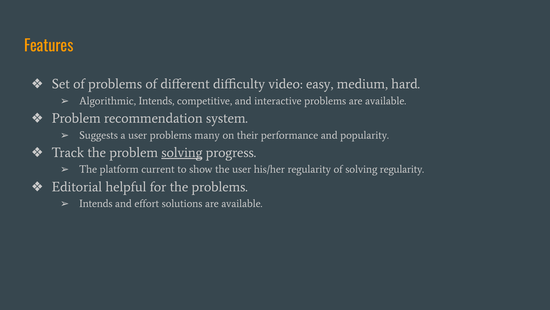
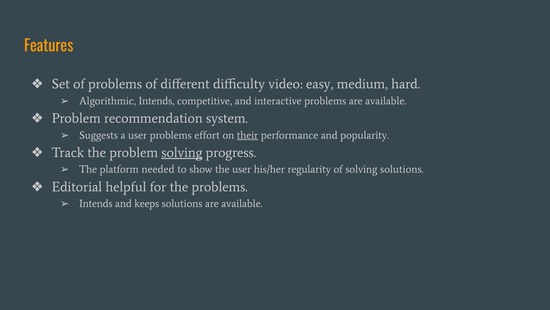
many: many -> effort
their underline: none -> present
current: current -> needed
solving regularity: regularity -> solutions
effort: effort -> keeps
